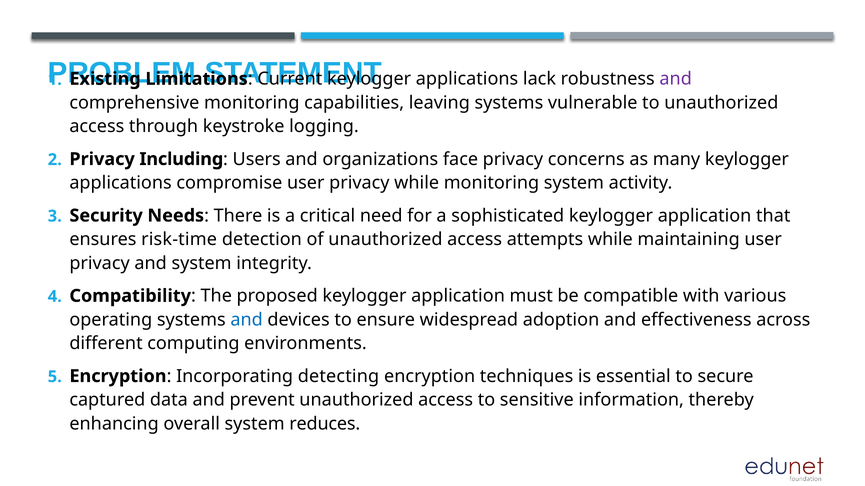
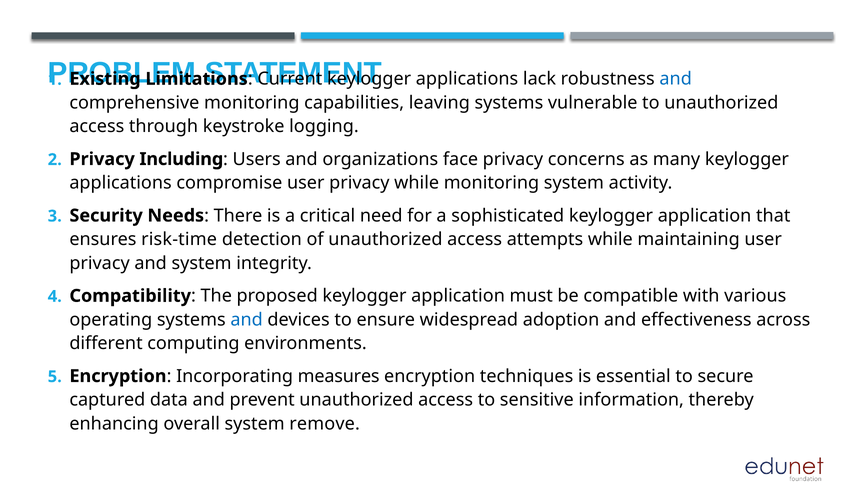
and at (676, 79) colour: purple -> blue
detecting: detecting -> measures
reduces: reduces -> remove
